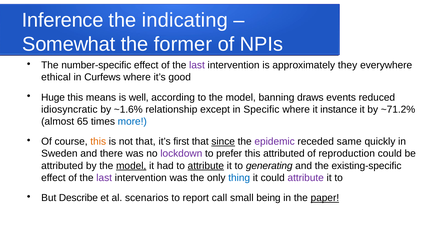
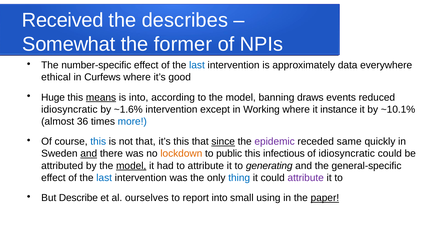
Inference: Inference -> Received
indicating: indicating -> describes
last at (197, 65) colour: purple -> blue
they: they -> data
means underline: none -> present
is well: well -> into
~1.6% relationship: relationship -> intervention
Specific: Specific -> Working
~71.2%: ~71.2% -> ~10.1%
65: 65 -> 36
this at (98, 141) colour: orange -> blue
it’s first: first -> this
and at (89, 154) underline: none -> present
lockdown colour: purple -> orange
prefer: prefer -> public
this attributed: attributed -> infectious
of reproduction: reproduction -> idiosyncratic
attribute at (206, 166) underline: present -> none
existing-specific: existing-specific -> general-specific
last at (104, 178) colour: purple -> blue
scenarios: scenarios -> ourselves
report call: call -> into
being: being -> using
